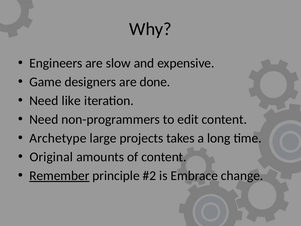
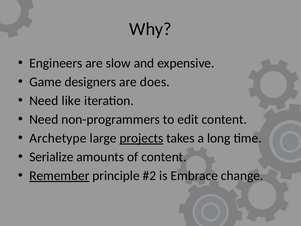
done: done -> does
projects underline: none -> present
Original: Original -> Serialize
